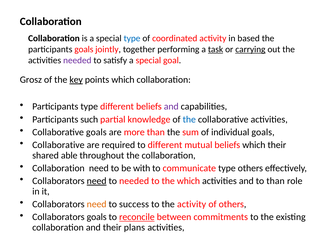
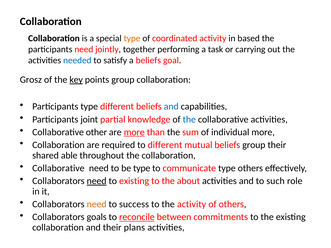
type at (132, 38) colour: blue -> orange
participants goals: goals -> need
task underline: present -> none
carrying underline: present -> none
needed at (77, 60) colour: purple -> blue
satisfy a special: special -> beliefs
points which: which -> group
and at (171, 107) colour: purple -> blue
such: such -> joint
Collaborative goals: goals -> other
more at (134, 132) underline: none -> present
individual goals: goals -> more
Collaborative at (58, 145): Collaborative -> Collaboration
beliefs which: which -> group
Collaboration at (58, 168): Collaboration -> Collaborative
be with: with -> type
to needed: needed -> existing
the which: which -> about
to than: than -> such
